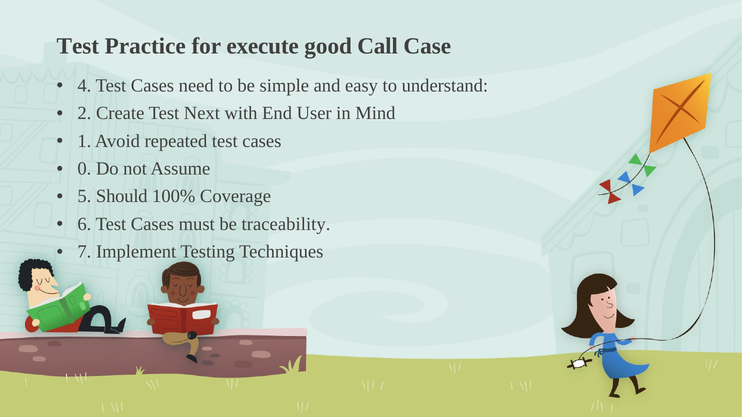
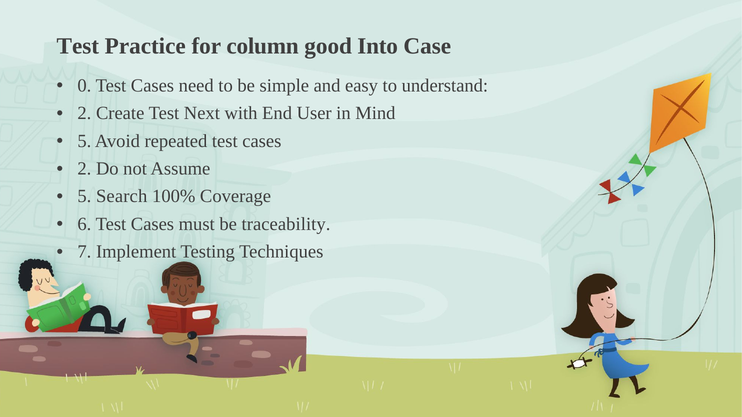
execute: execute -> column
Call: Call -> Into
4: 4 -> 0
1 at (84, 141): 1 -> 5
0 at (84, 169): 0 -> 2
Should: Should -> Search
